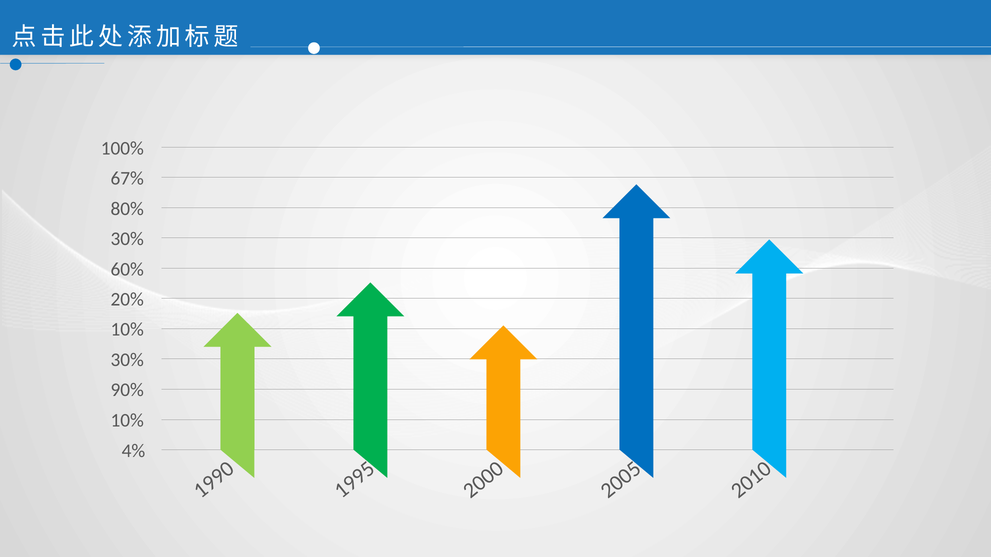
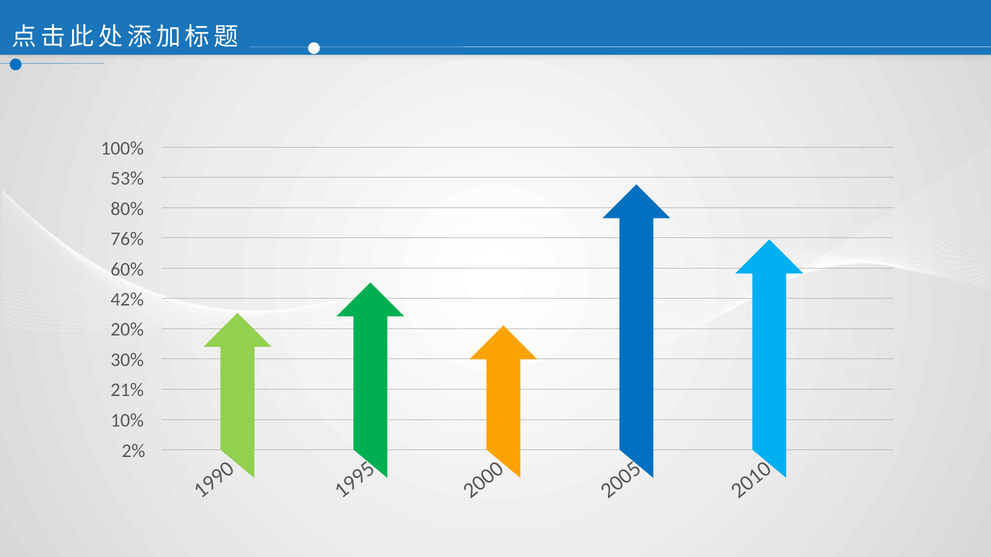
67%: 67% -> 53%
30% at (127, 239): 30% -> 76%
20%: 20% -> 42%
10% at (127, 330): 10% -> 20%
90%: 90% -> 21%
4%: 4% -> 2%
